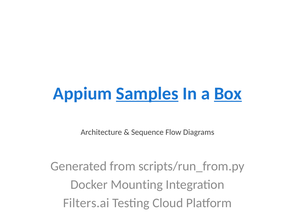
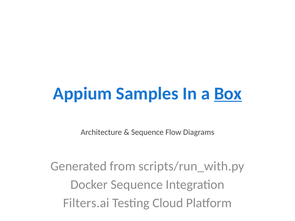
Samples underline: present -> none
scripts/run_from.py: scripts/run_from.py -> scripts/run_with.py
Docker Mounting: Mounting -> Sequence
